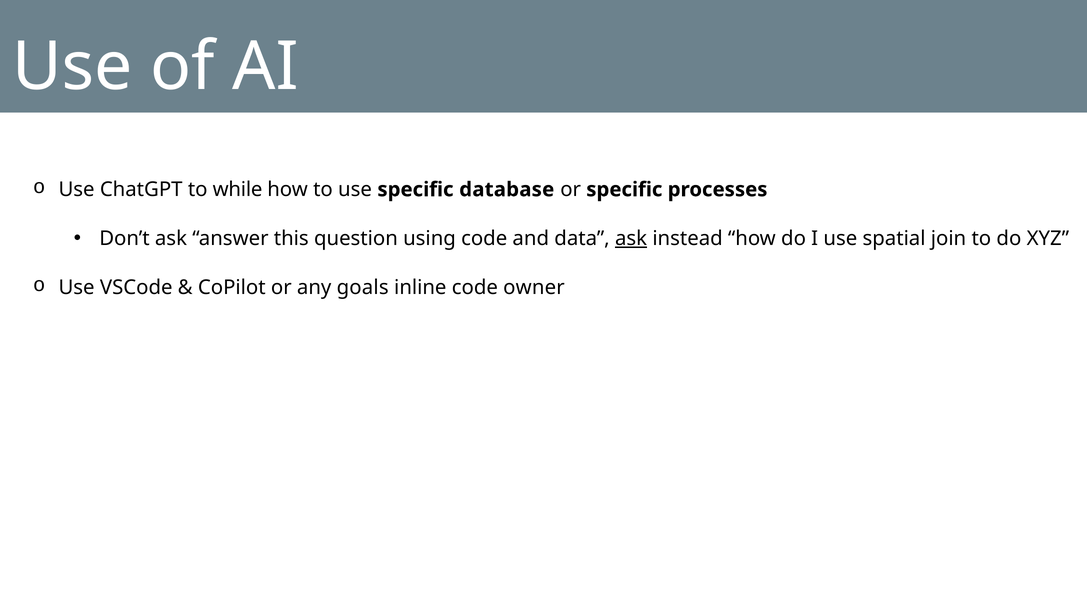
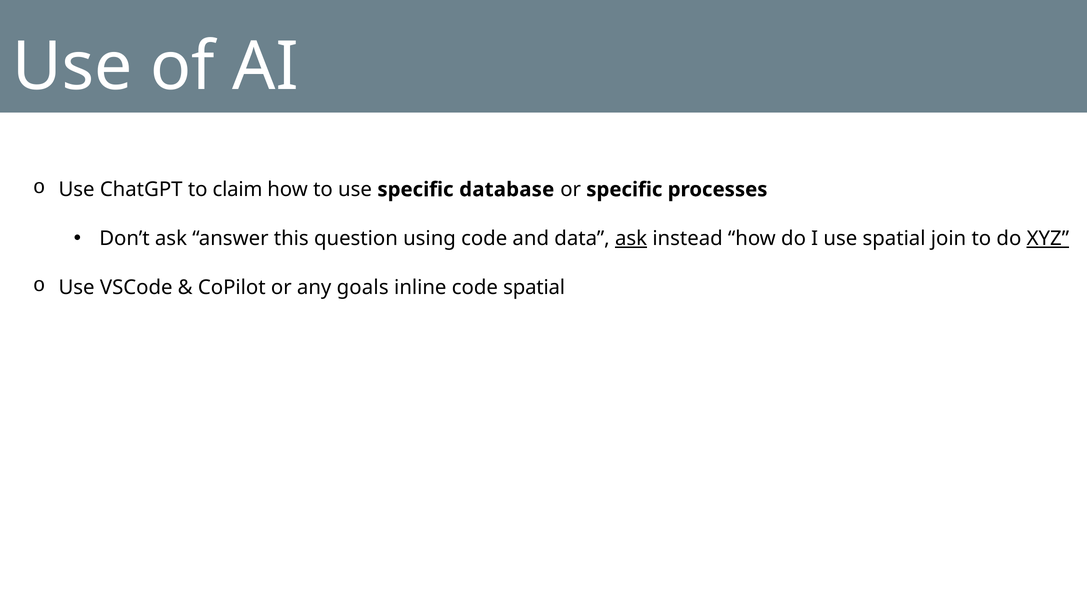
while: while -> claim
XYZ underline: none -> present
code owner: owner -> spatial
